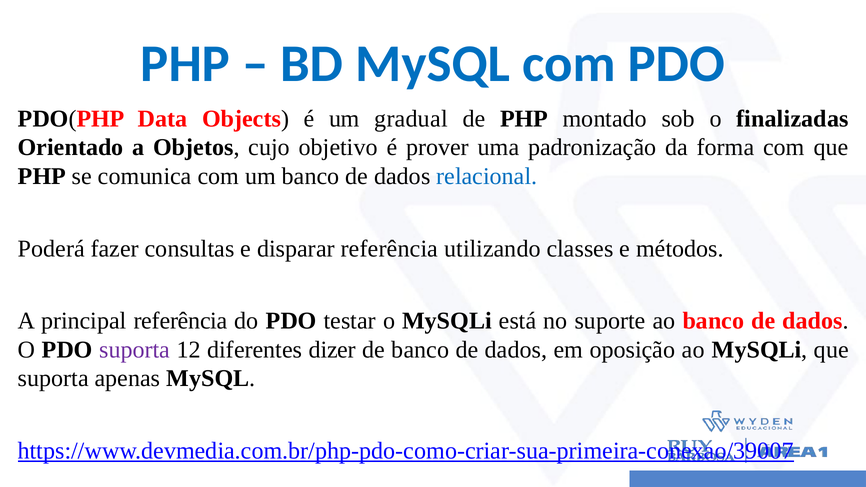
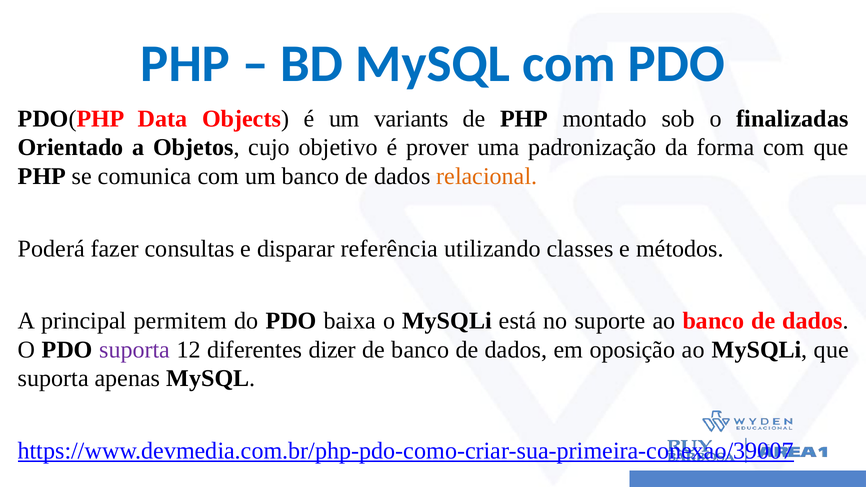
gradual: gradual -> variants
relacional colour: blue -> orange
principal referência: referência -> permitem
testar: testar -> baixa
